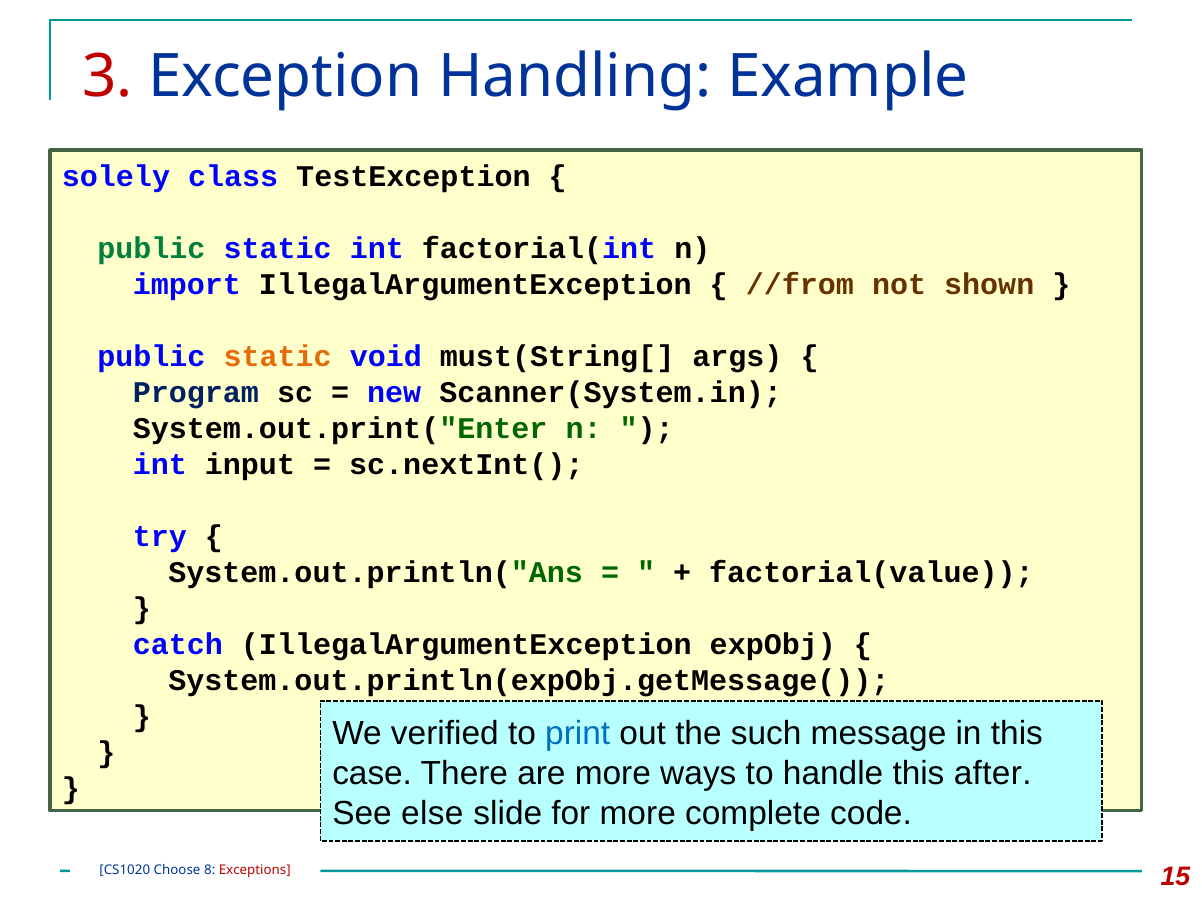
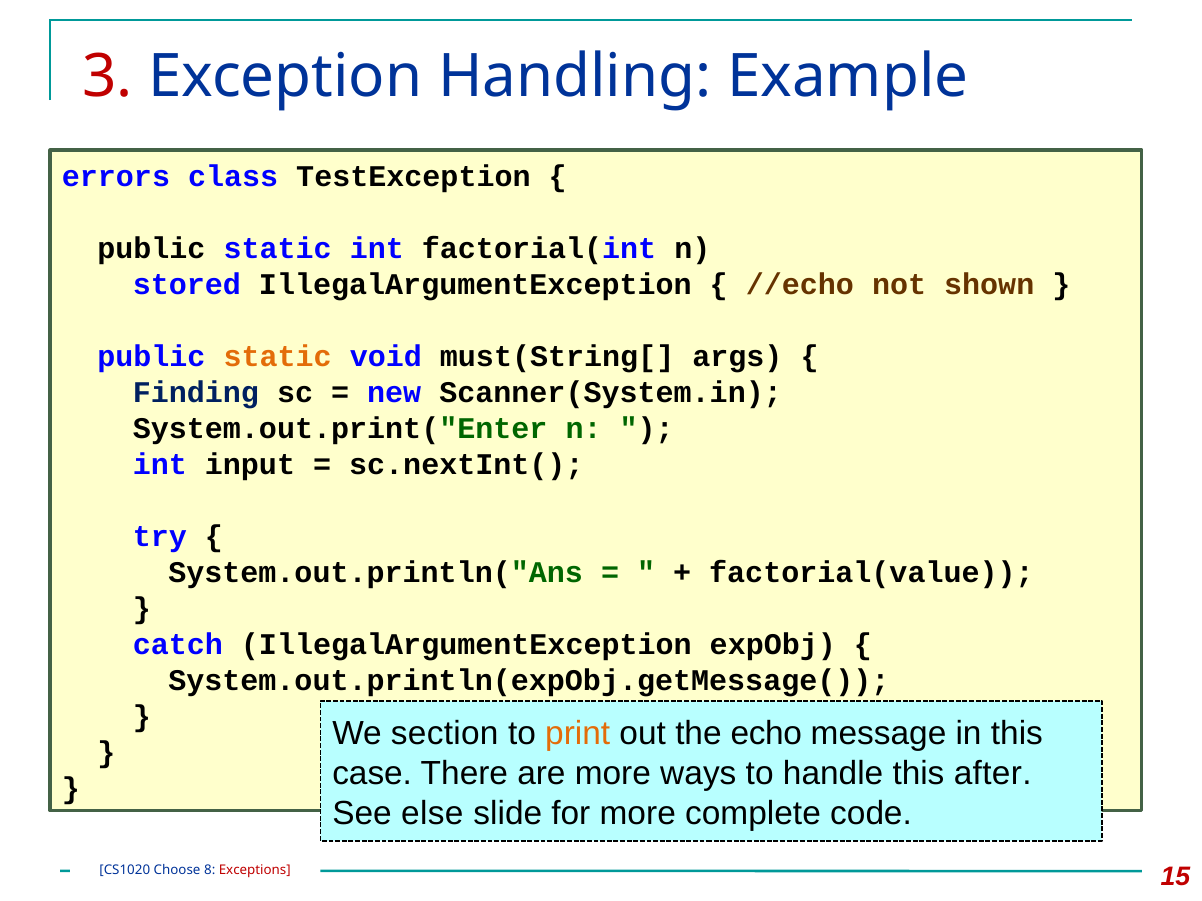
solely: solely -> errors
public at (151, 248) colour: green -> black
import: import -> stored
//from: //from -> //echo
Program: Program -> Finding
verified: verified -> section
print colour: blue -> orange
such: such -> echo
